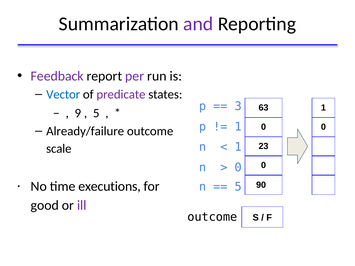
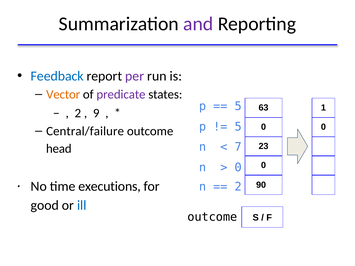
Feedback colour: purple -> blue
Vector colour: blue -> orange
3 at (238, 106): 3 -> 5
9 at (78, 113): 9 -> 2
5 at (96, 113): 5 -> 9
1 at (238, 127): 1 -> 5
Already/failure: Already/failure -> Central/failure
1 at (238, 147): 1 -> 7
scale: scale -> head
5 at (238, 187): 5 -> 2
ill colour: purple -> blue
